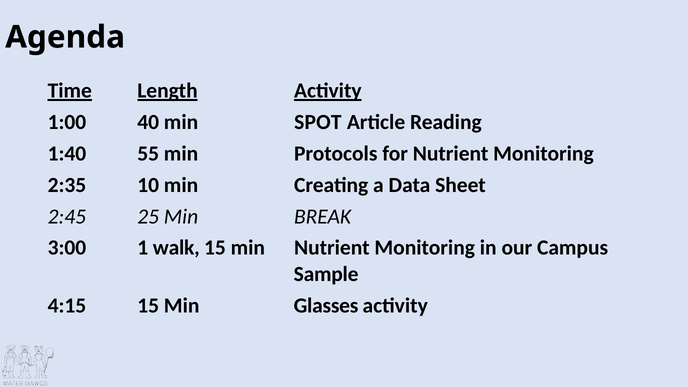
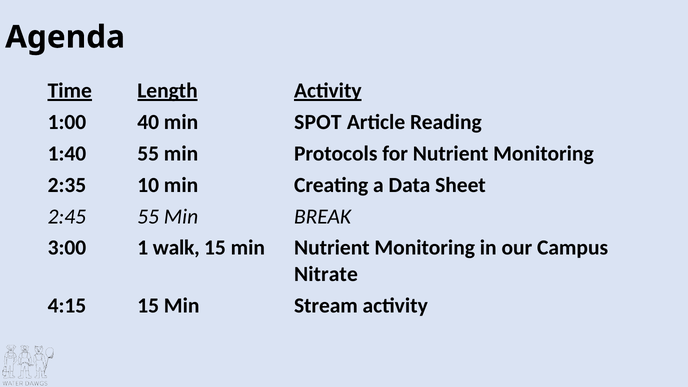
2:45 25: 25 -> 55
Sample: Sample -> Nitrate
Glasses: Glasses -> Stream
